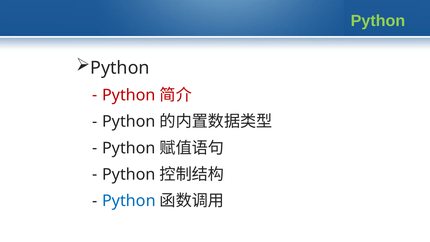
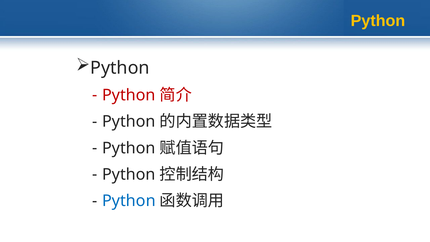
Python at (378, 21) colour: light green -> yellow
